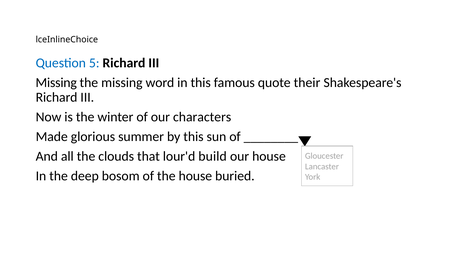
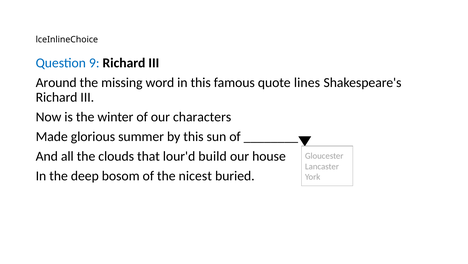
5: 5 -> 9
Missing at (56, 82): Missing -> Around
their: their -> lines
the house: house -> nicest
